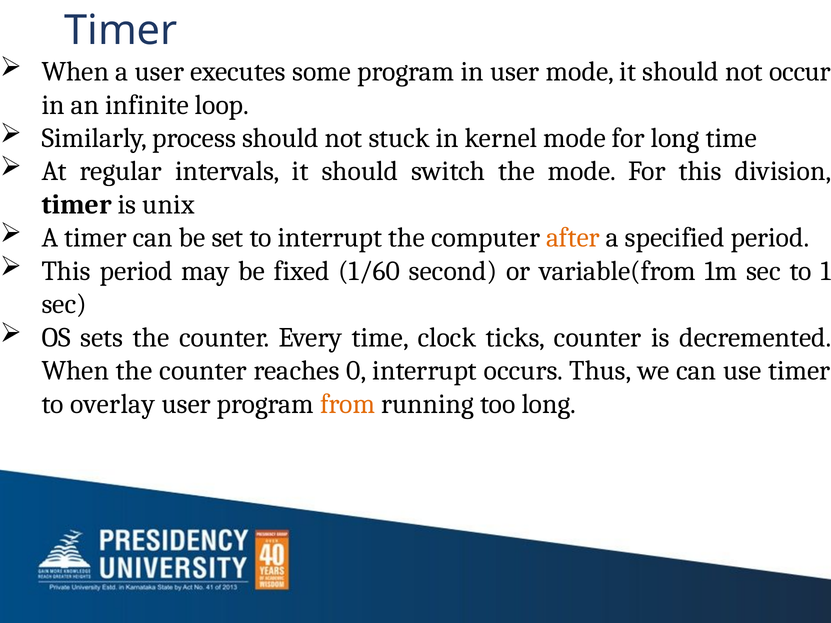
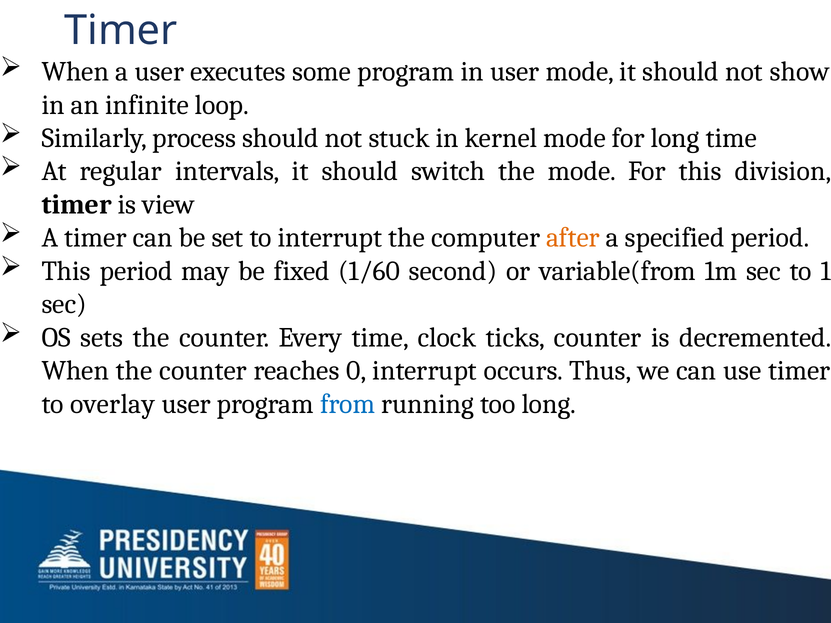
occur: occur -> show
unix: unix -> view
from colour: orange -> blue
